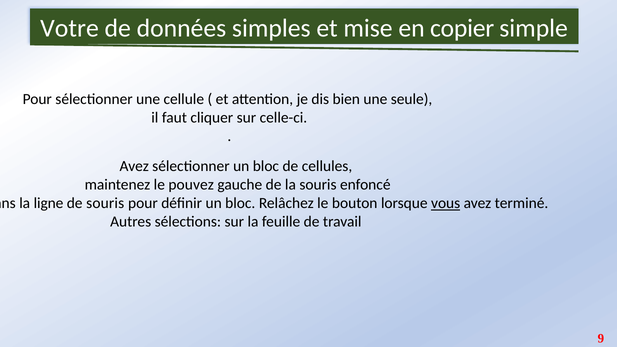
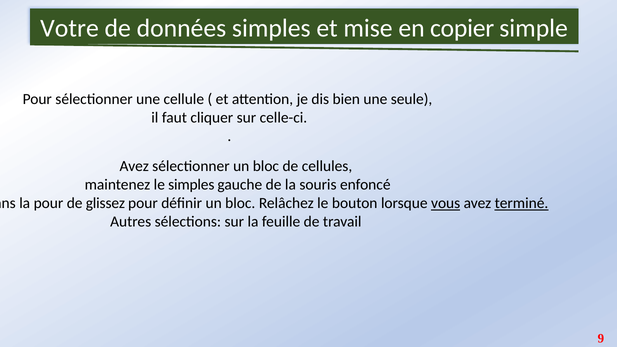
le pouvez: pouvez -> simples
la ligne: ligne -> pour
de souris: souris -> glissez
terminé underline: none -> present
